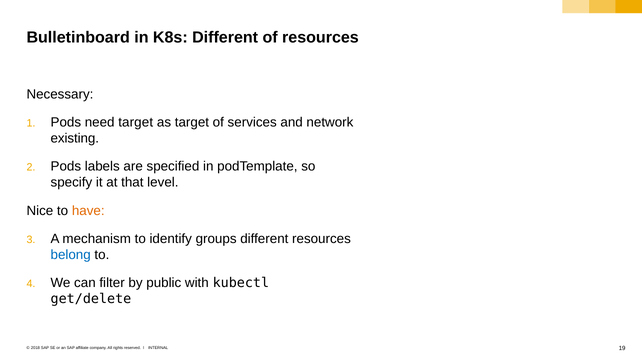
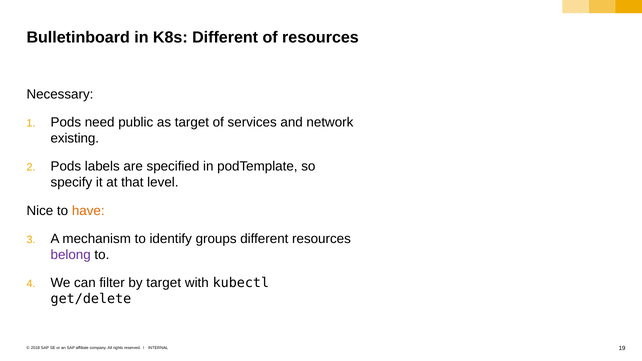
need target: target -> public
belong colour: blue -> purple
by public: public -> target
